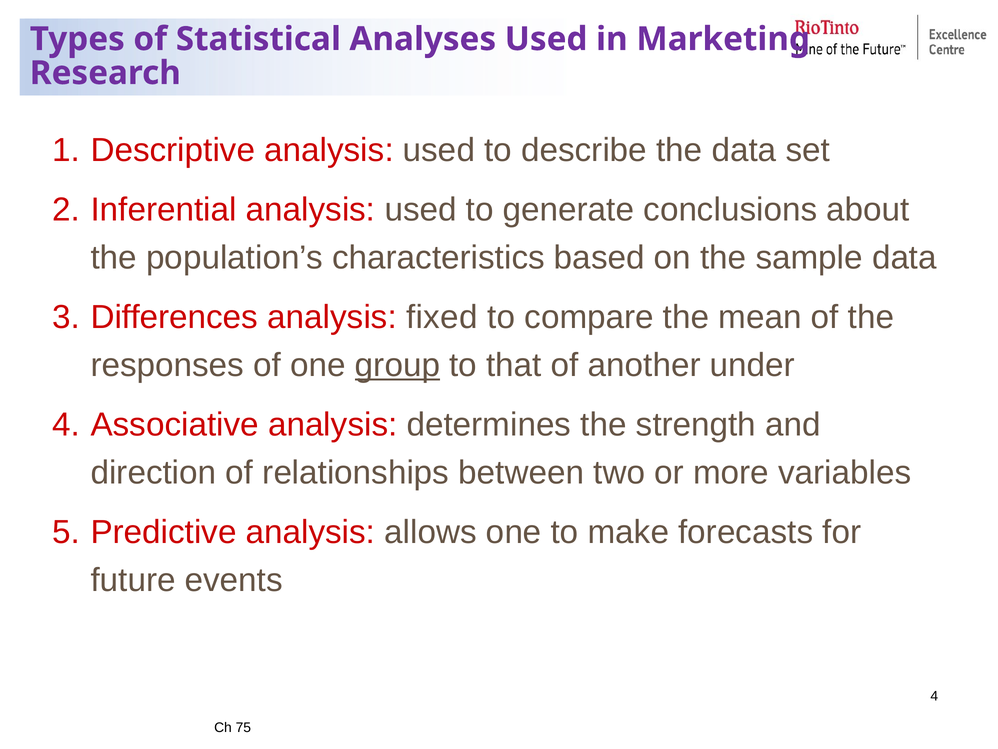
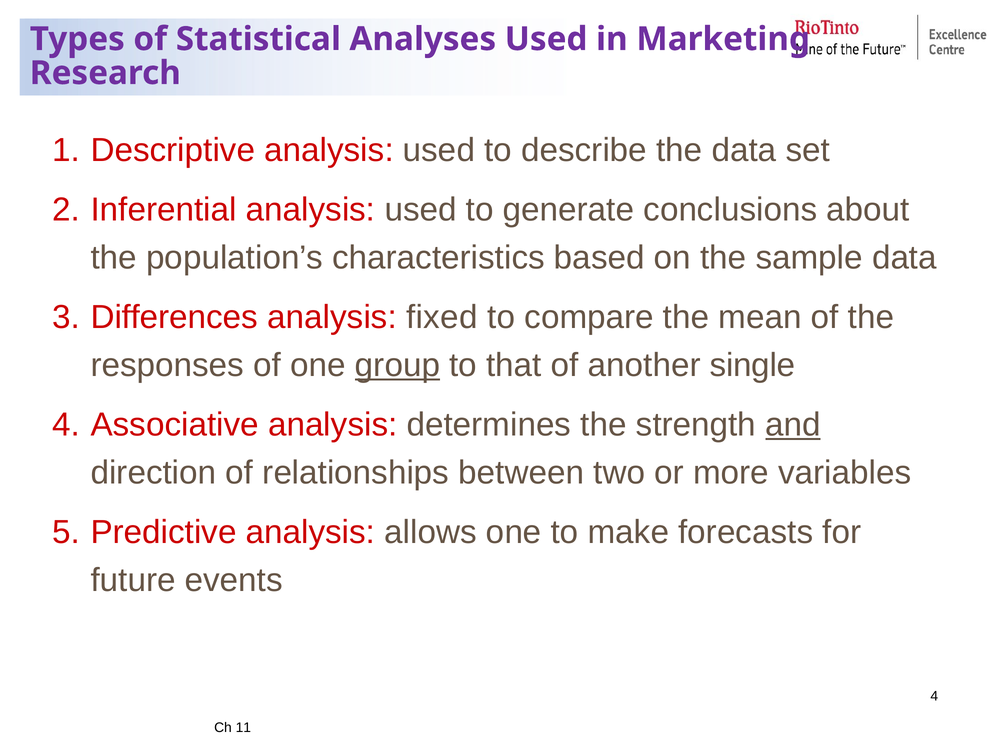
under: under -> single
and underline: none -> present
75: 75 -> 11
